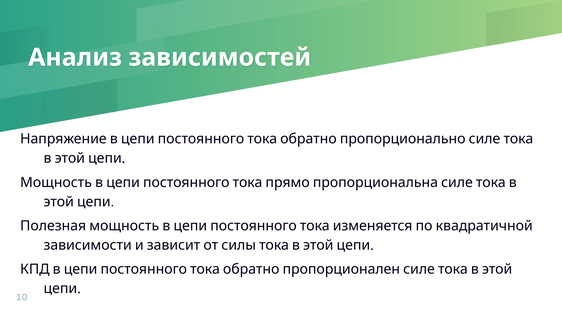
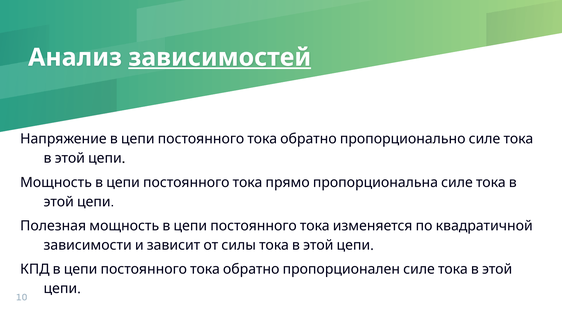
зависимостей underline: none -> present
